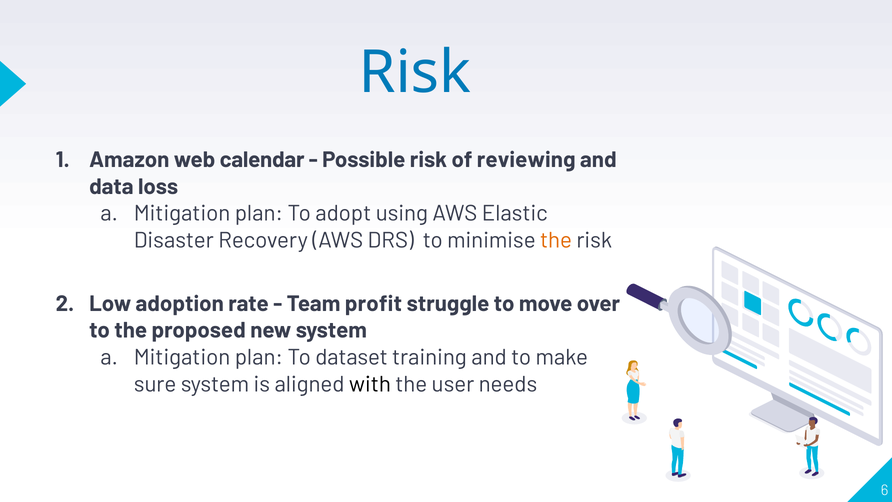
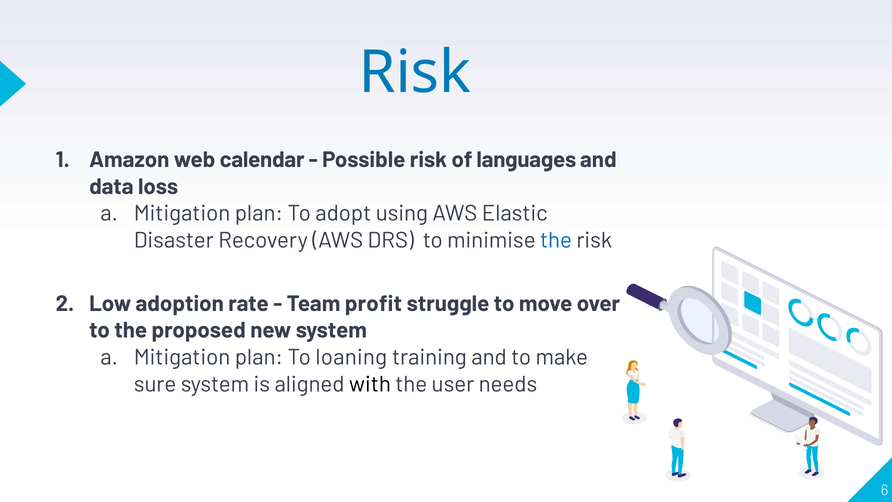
reviewing: reviewing -> languages
the at (556, 240) colour: orange -> blue
dataset: dataset -> loaning
